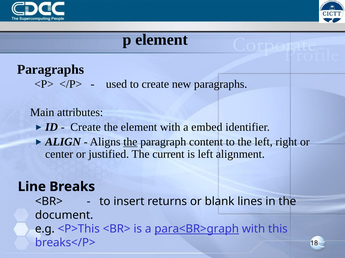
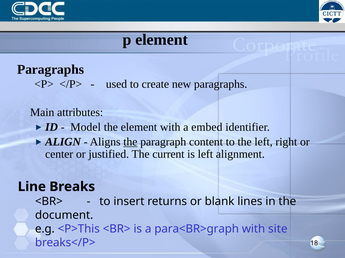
Create at (86, 127): Create -> Model
para<BR>graph underline: present -> none
this: this -> site
